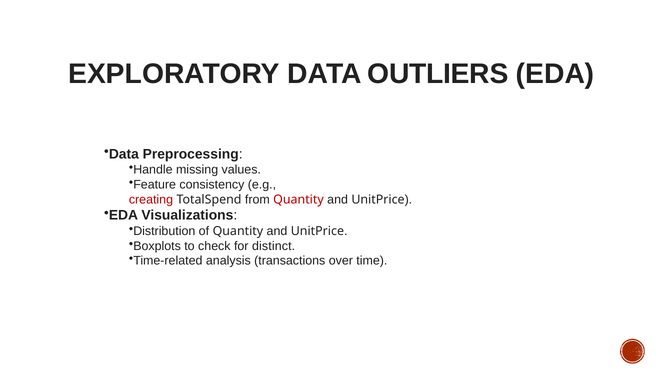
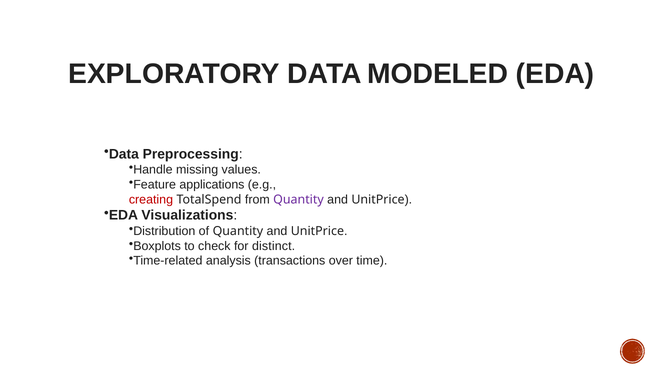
OUTLIERS: OUTLIERS -> MODELED
consistency: consistency -> applications
Quantity at (299, 199) colour: red -> purple
